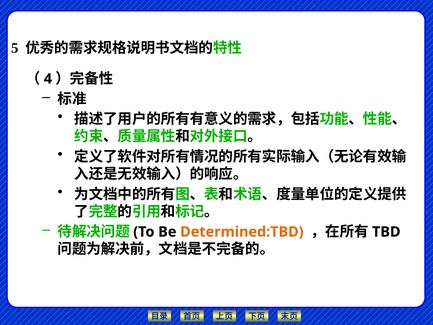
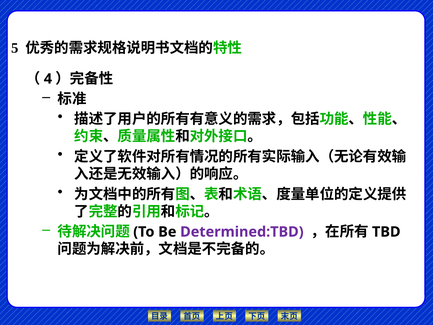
Determined:TBD colour: orange -> purple
